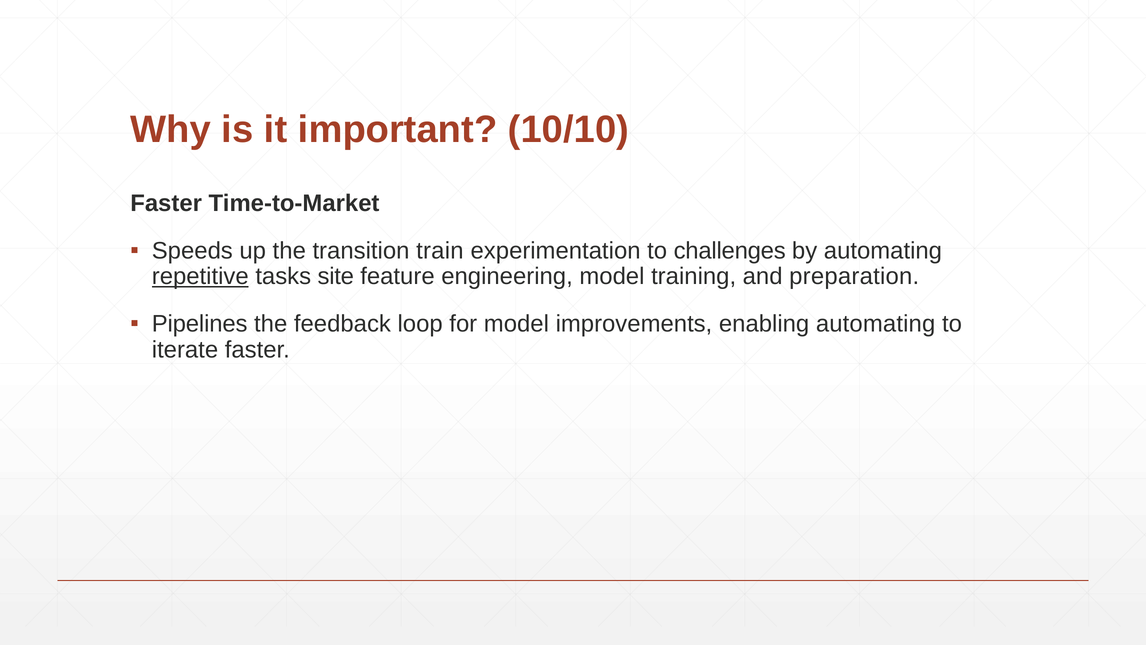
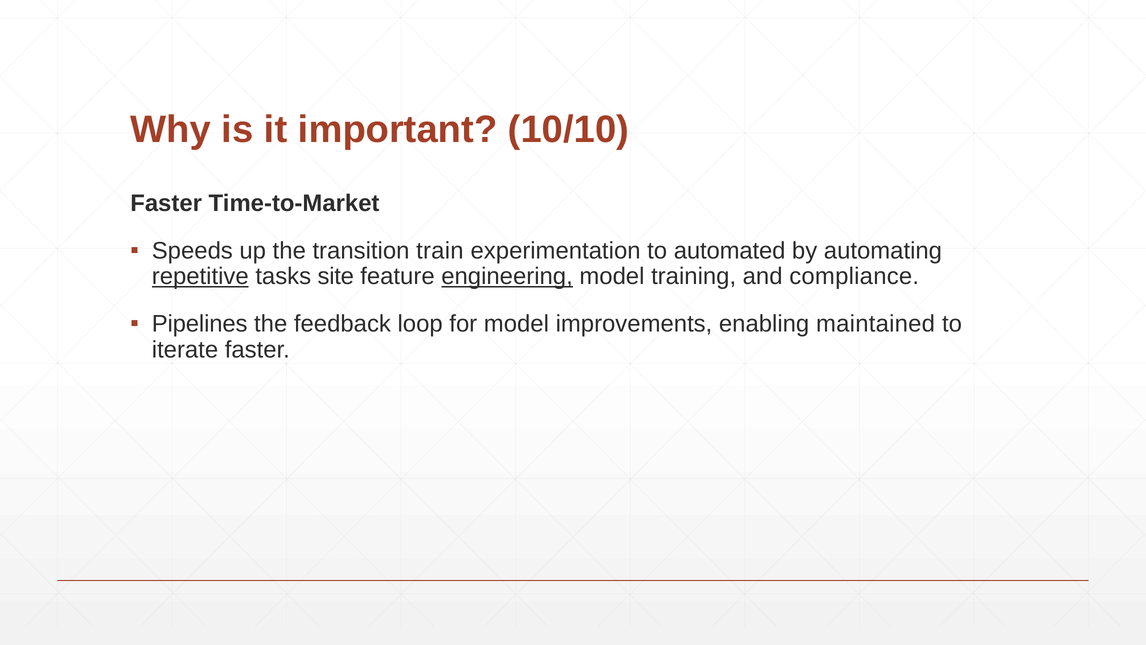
challenges: challenges -> automated
engineering underline: none -> present
preparation: preparation -> compliance
enabling automating: automating -> maintained
